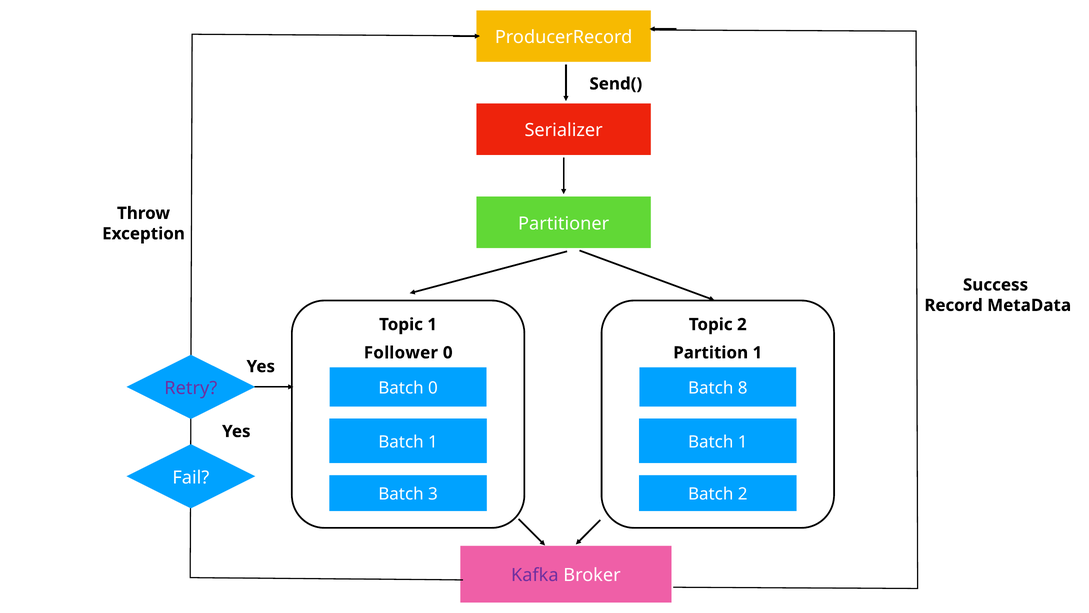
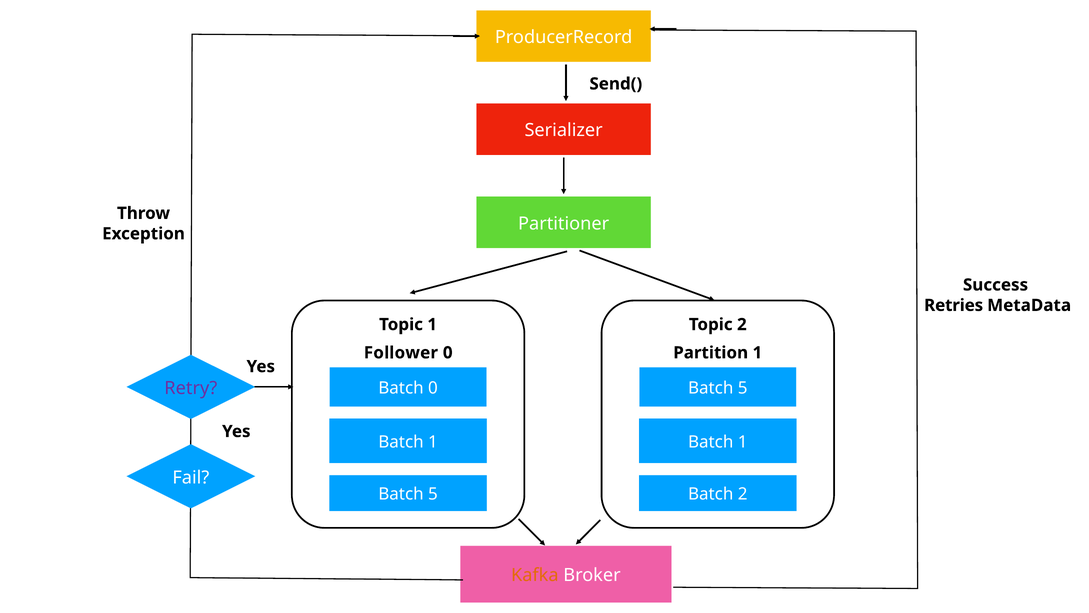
Record: Record -> Retries
8 at (743, 388): 8 -> 5
3 at (433, 494): 3 -> 5
Kafka colour: purple -> orange
